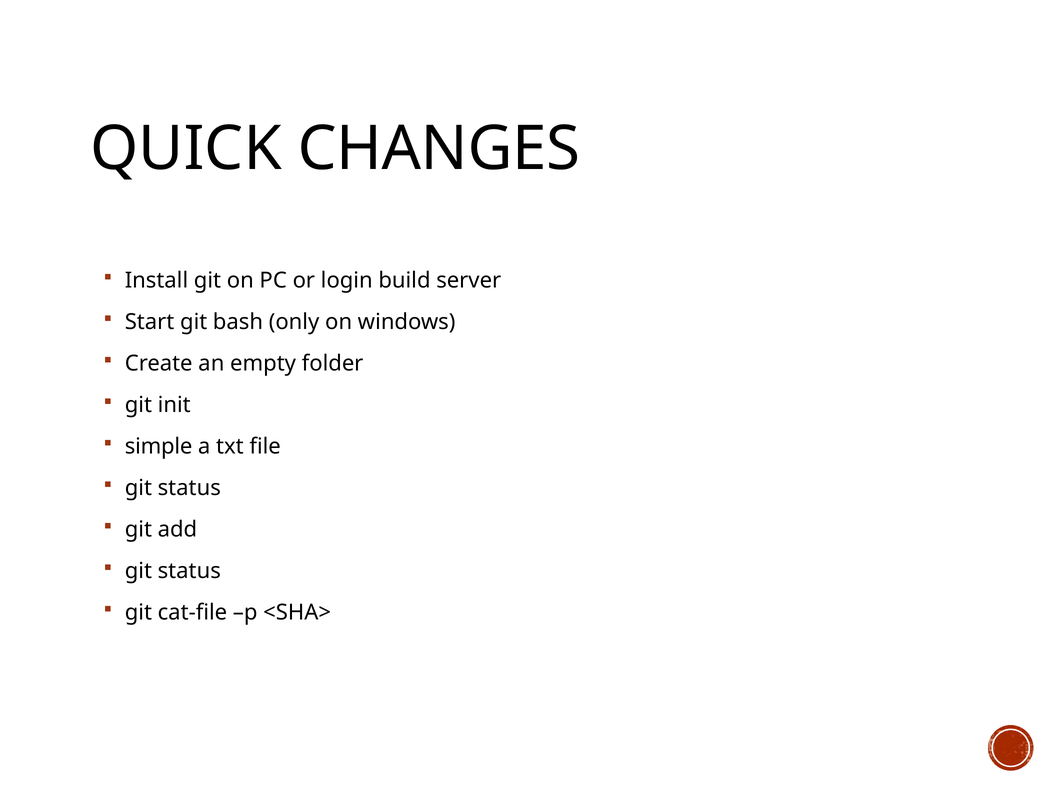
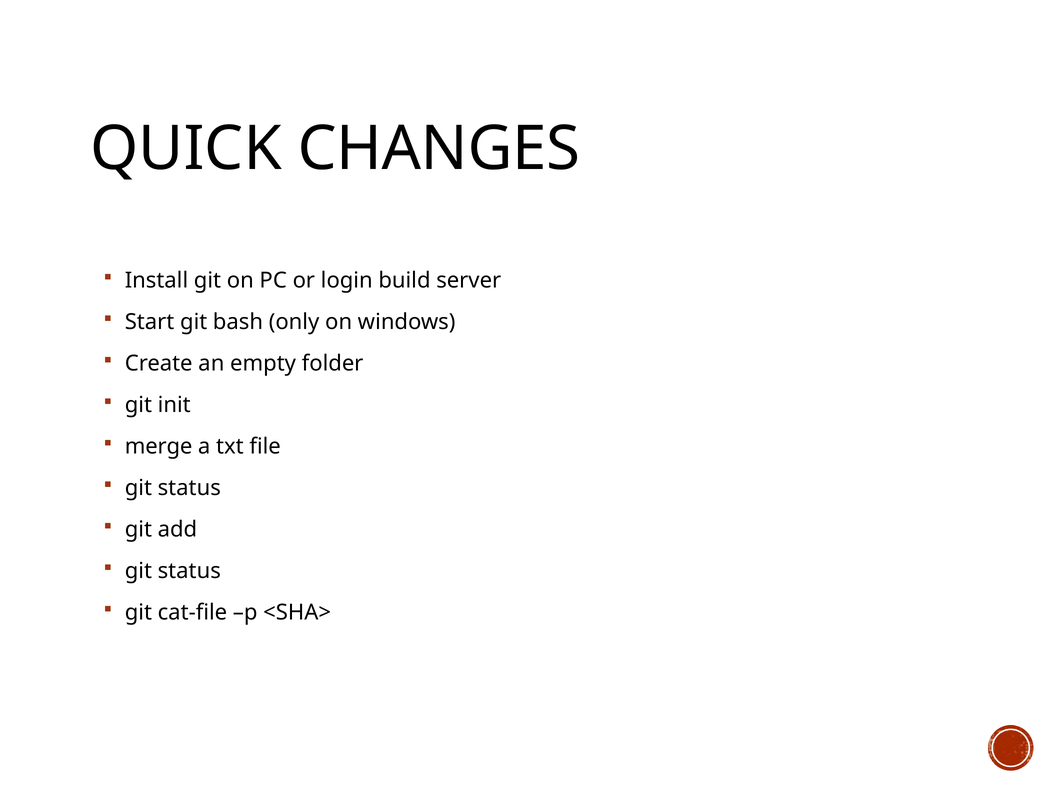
simple: simple -> merge
